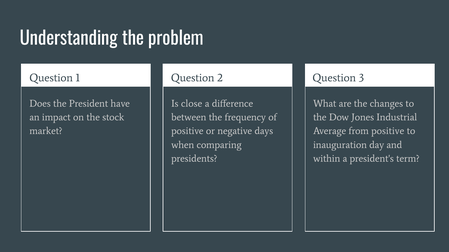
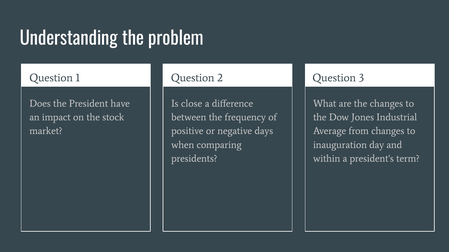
from positive: positive -> changes
